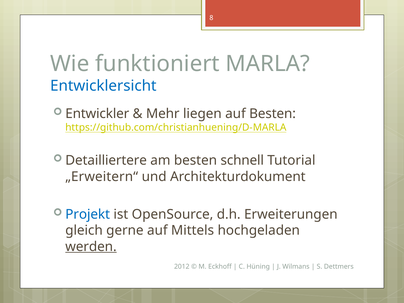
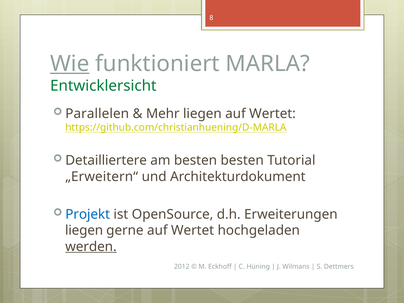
Wie underline: none -> present
Entwicklersicht colour: blue -> green
Entwickler: Entwickler -> Parallelen
liegen auf Besten: Besten -> Wertet
besten schnell: schnell -> besten
gleich at (84, 230): gleich -> liegen
gerne auf Mittels: Mittels -> Wertet
